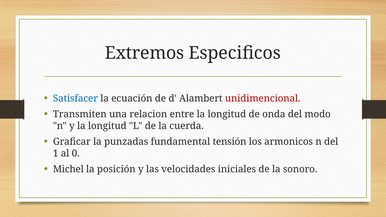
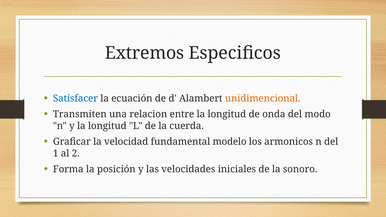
unidimencional colour: red -> orange
punzadas: punzadas -> velocidad
tensión: tensión -> modelo
0: 0 -> 2
Michel: Michel -> Forma
